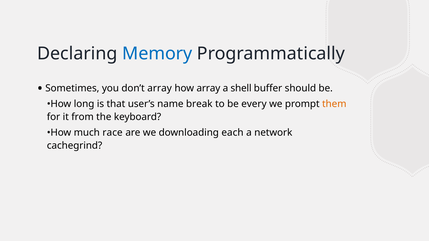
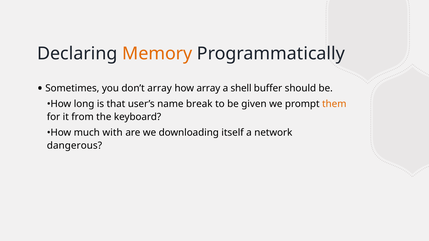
Memory colour: blue -> orange
every: every -> given
race: race -> with
each: each -> itself
cachegrind: cachegrind -> dangerous
